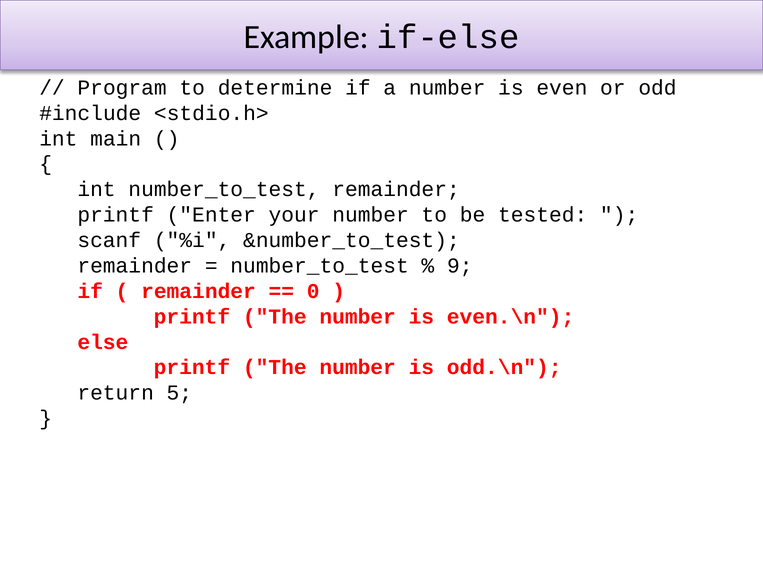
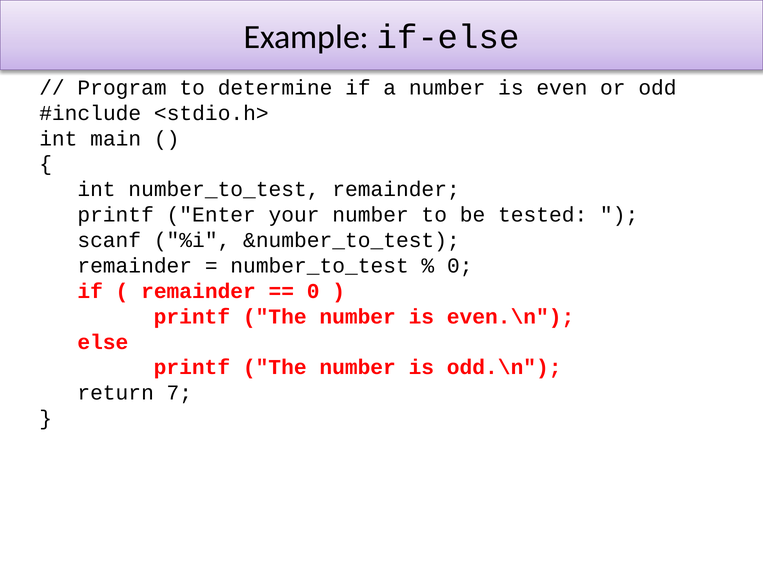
9 at (460, 266): 9 -> 0
5: 5 -> 7
